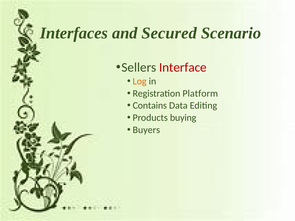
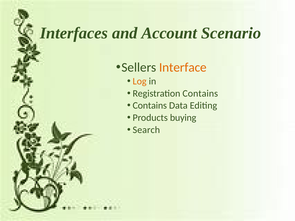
Secured: Secured -> Account
Interface colour: red -> orange
Registration Platform: Platform -> Contains
Buyers: Buyers -> Search
